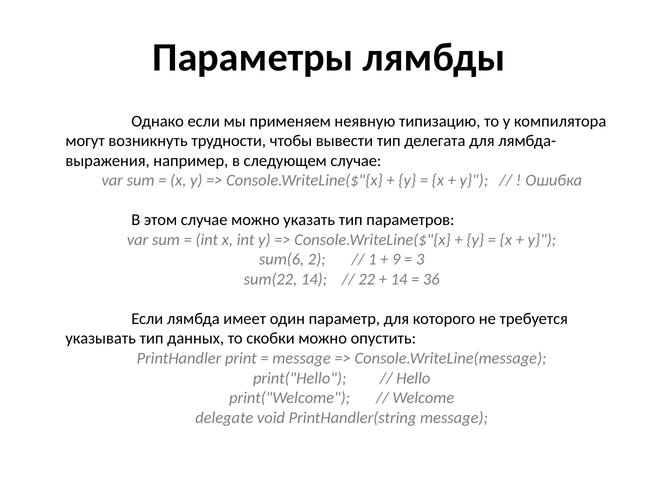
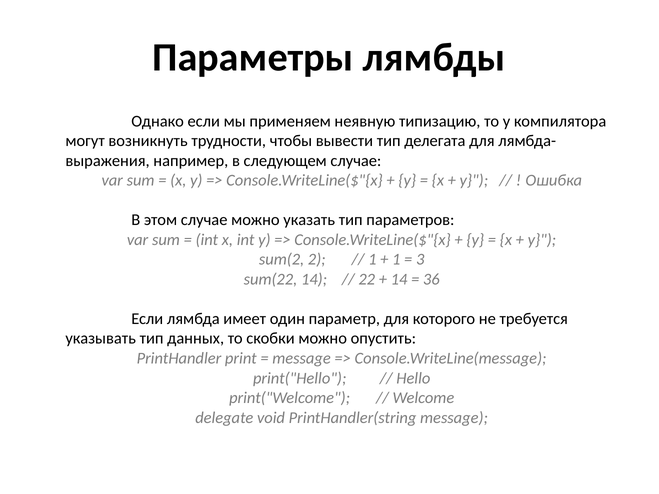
sum(6: sum(6 -> sum(2
9 at (396, 260): 9 -> 1
